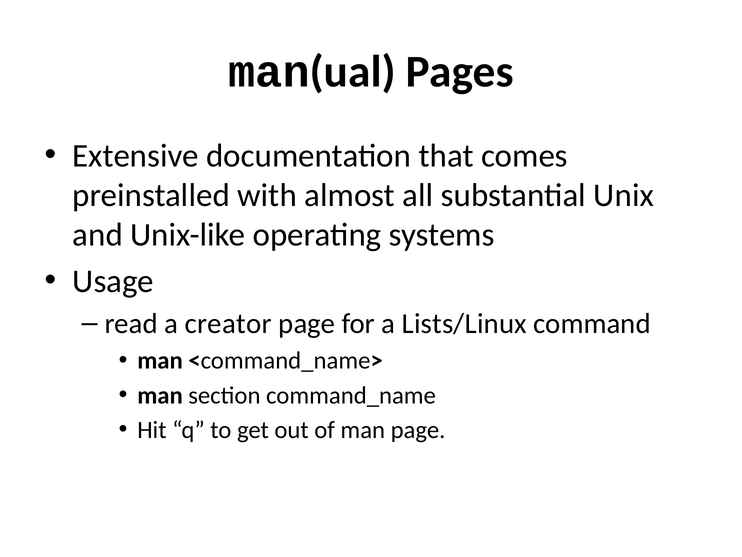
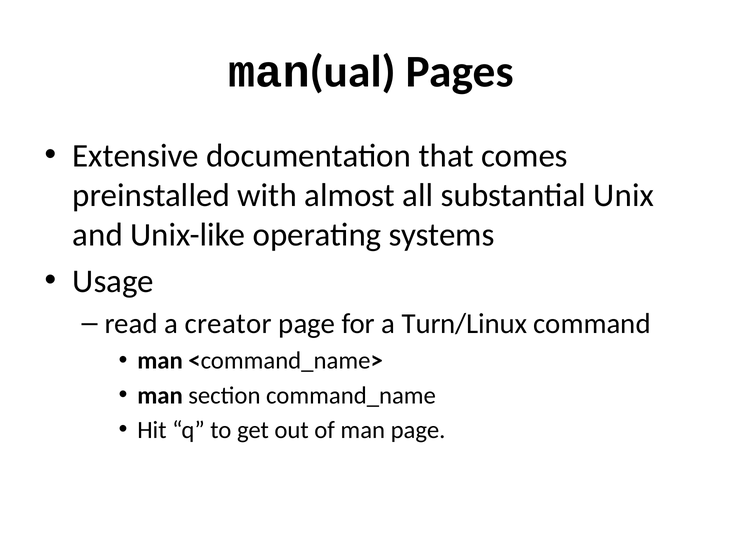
Lists/Linux: Lists/Linux -> Turn/Linux
